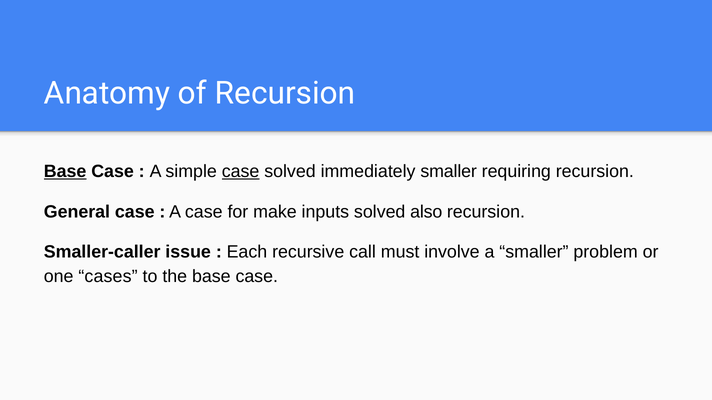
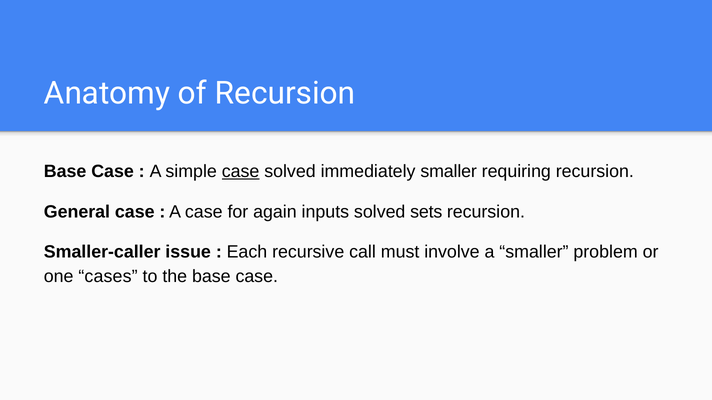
Base at (65, 172) underline: present -> none
make: make -> again
also: also -> sets
